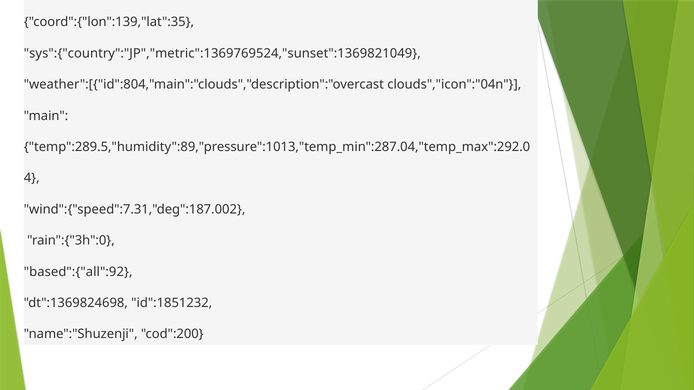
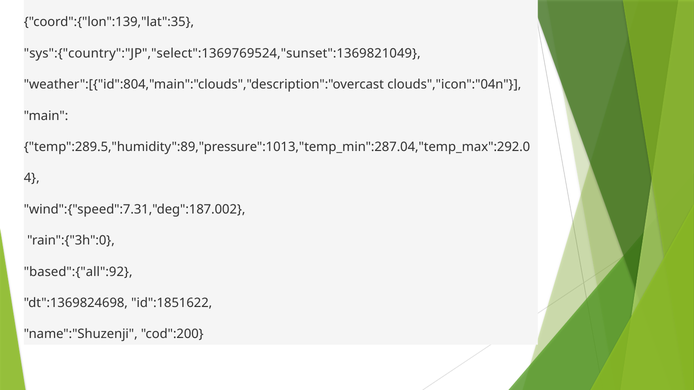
sys":{"country":"JP","metric":1369769524,"sunset":1369821049: sys":{"country":"JP","metric":1369769524,"sunset":1369821049 -> sys":{"country":"JP","select":1369769524,"sunset":1369821049
id":1851232: id":1851232 -> id":1851622
